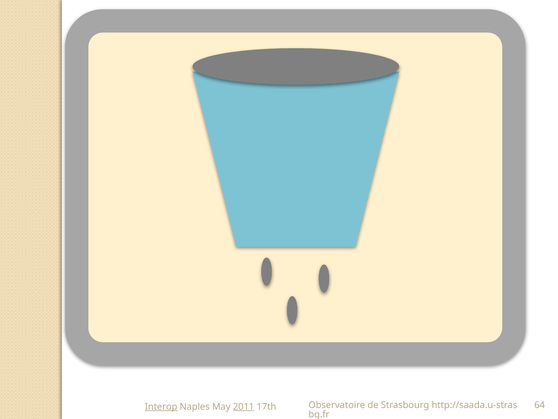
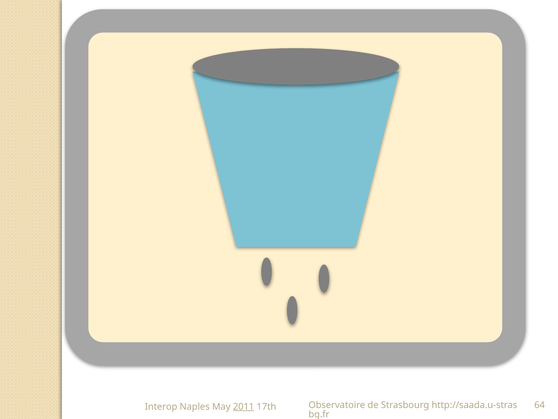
Interop underline: present -> none
